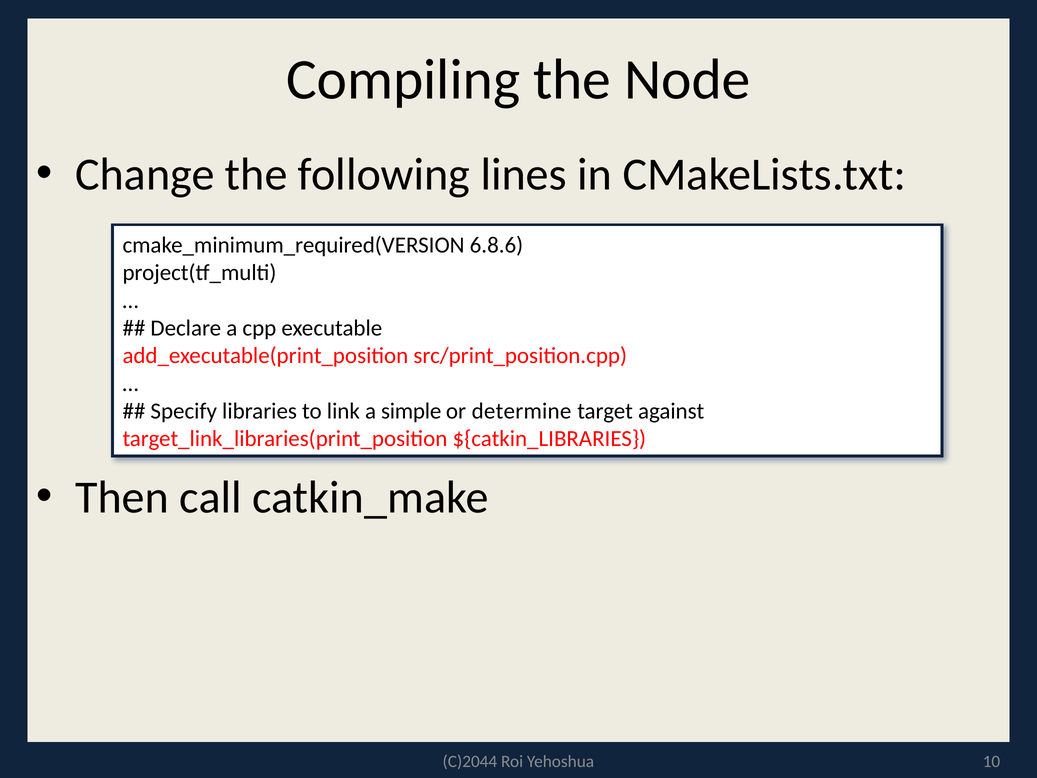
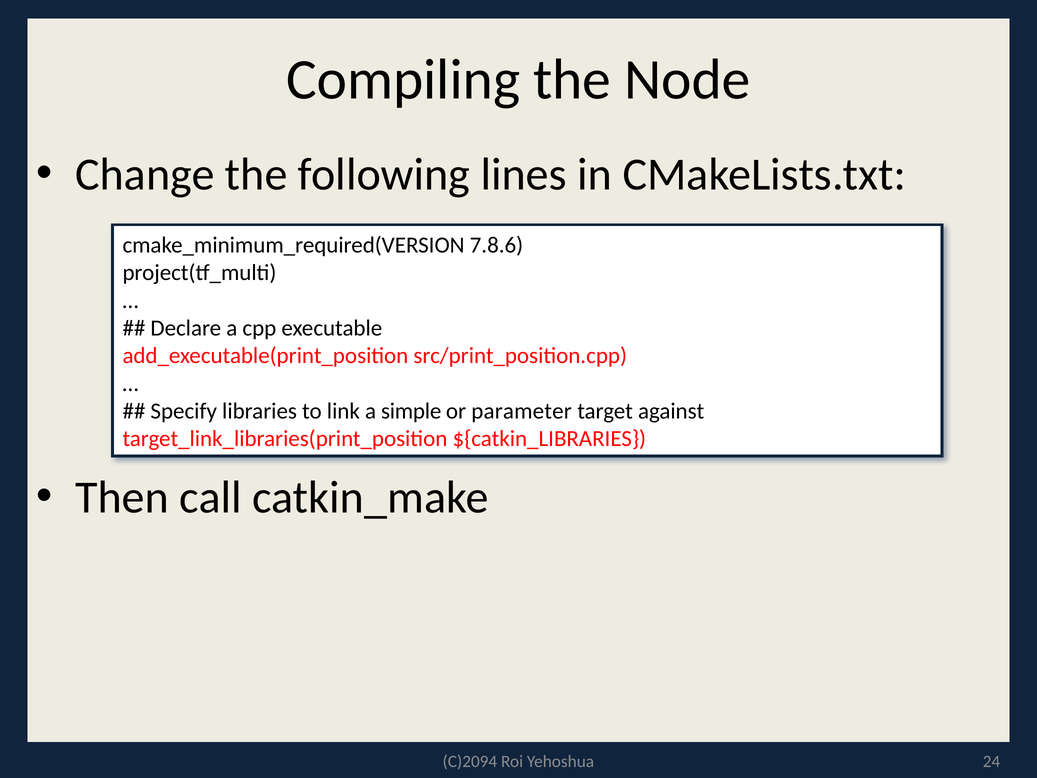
6.8.6: 6.8.6 -> 7.8.6
determine: determine -> parameter
C)2044: C)2044 -> C)2094
10: 10 -> 24
